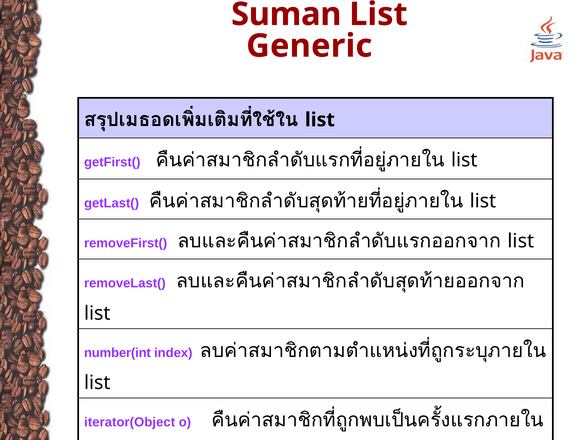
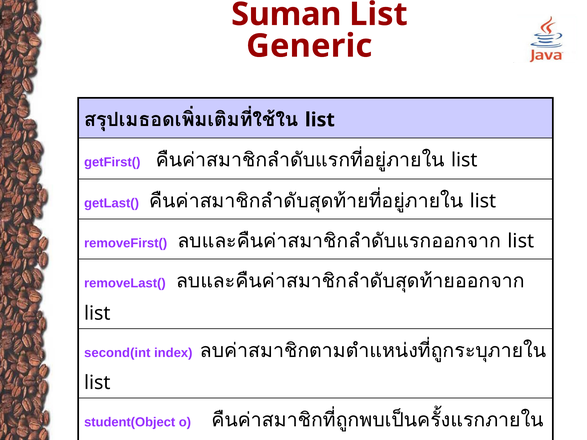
number(int: number(int -> second(int
iterator(Object: iterator(Object -> student(Object
